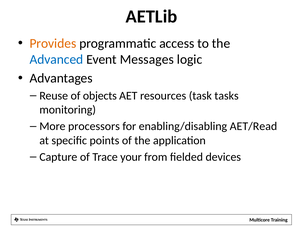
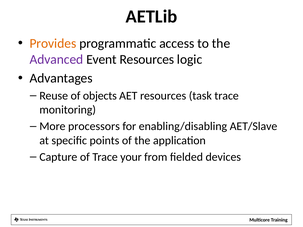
Advanced colour: blue -> purple
Event Messages: Messages -> Resources
task tasks: tasks -> trace
AET/Read: AET/Read -> AET/Slave
